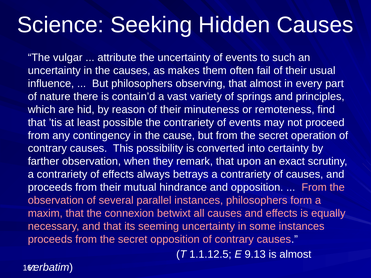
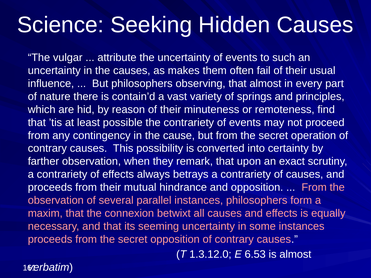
1.1.12.5: 1.1.12.5 -> 1.3.12.0
9.13: 9.13 -> 6.53
